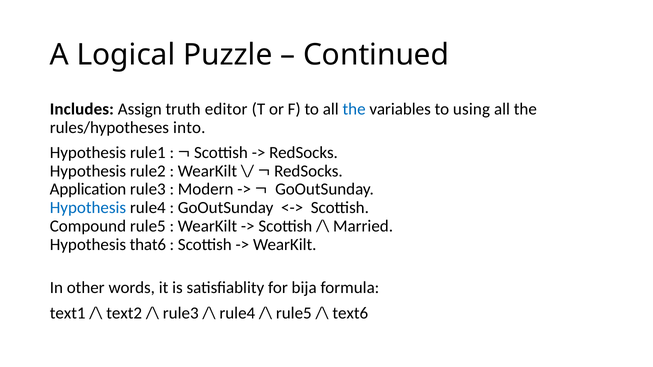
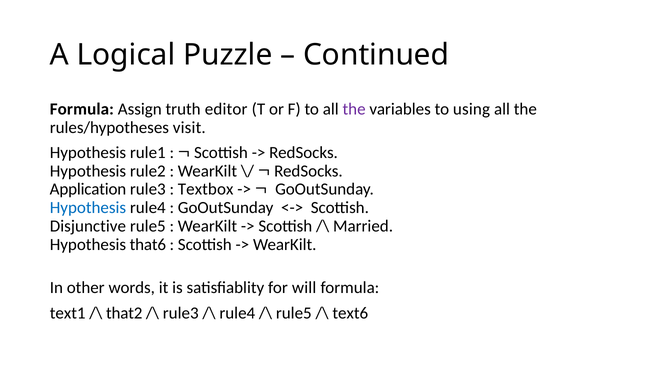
Includes at (82, 109): Includes -> Formula
the at (354, 109) colour: blue -> purple
into: into -> visit
Modern: Modern -> Textbox
Compound: Compound -> Disjunctive
bija: bija -> will
text2: text2 -> that2
